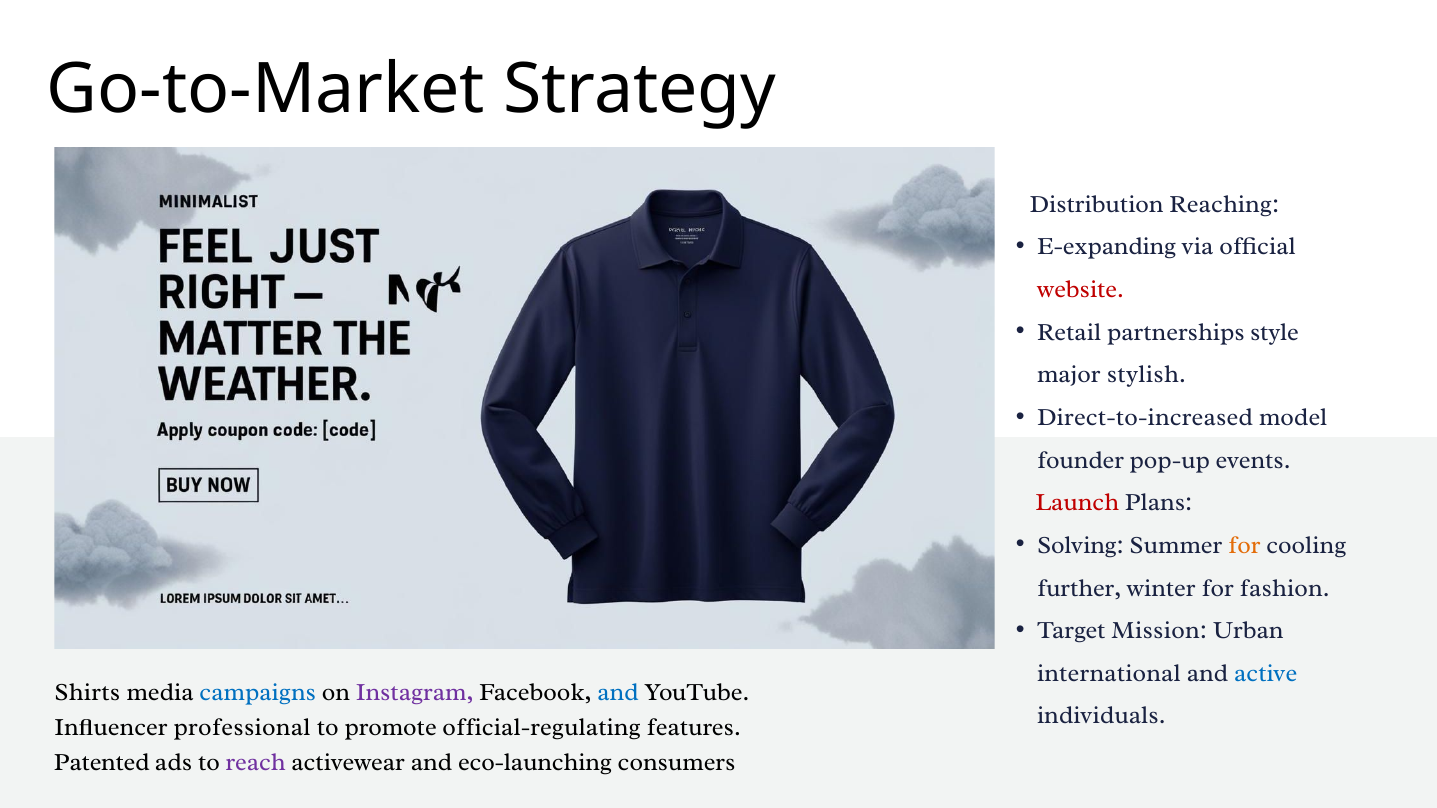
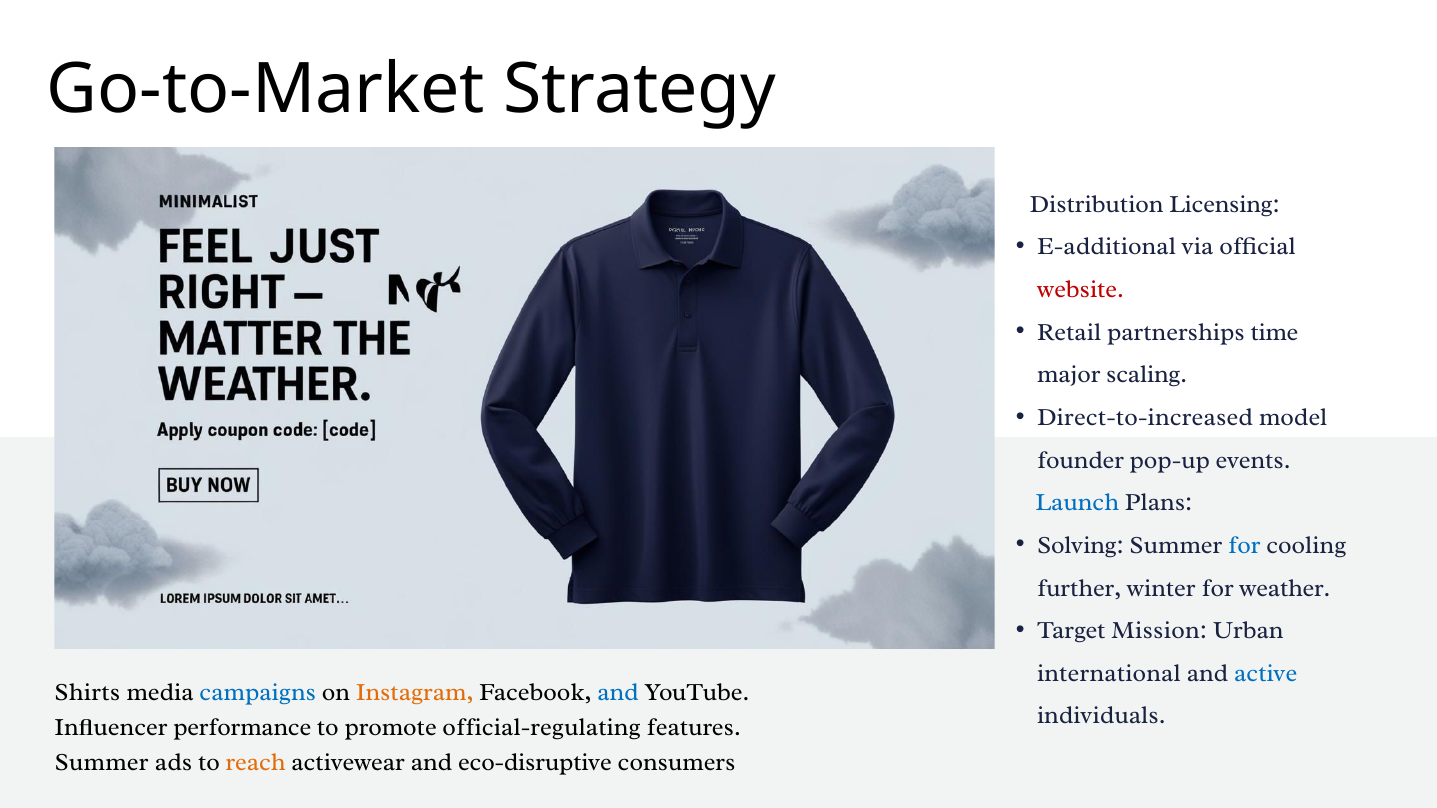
Reaching: Reaching -> Licensing
E-expanding: E-expanding -> E-additional
style: style -> time
stylish: stylish -> scaling
Launch colour: red -> blue
for at (1244, 545) colour: orange -> blue
fashion: fashion -> weather
Instagram colour: purple -> orange
professional: professional -> performance
Patented at (102, 762): Patented -> Summer
reach colour: purple -> orange
eco-launching: eco-launching -> eco-disruptive
